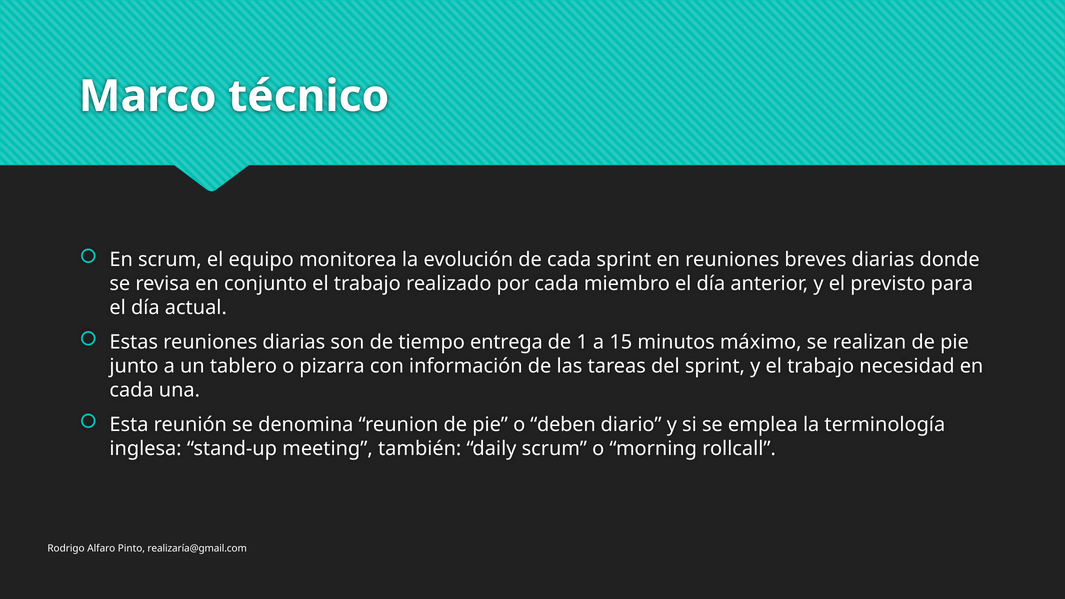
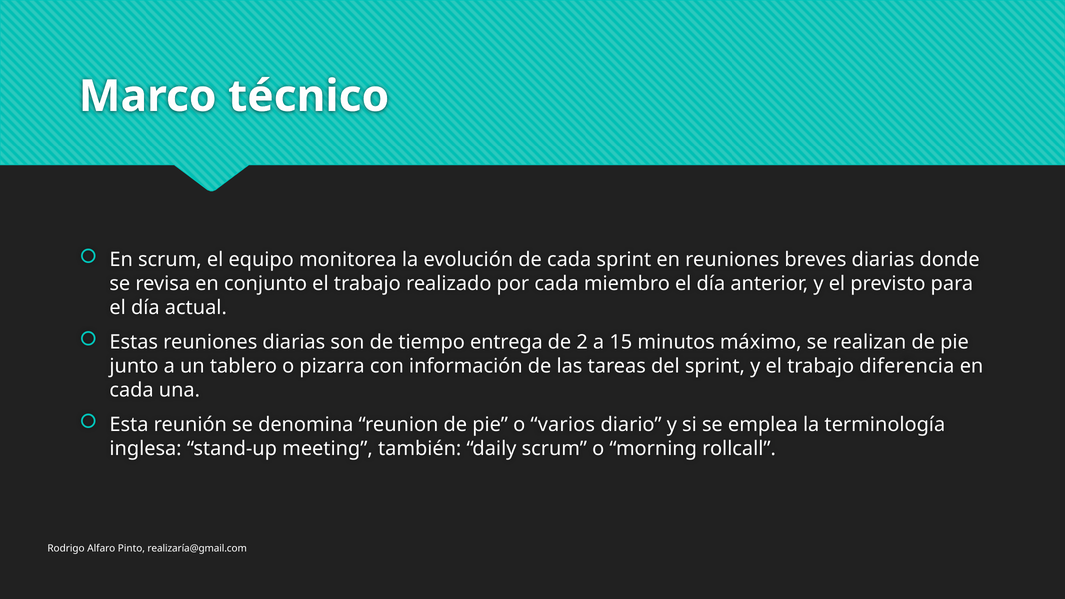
1: 1 -> 2
necesidad: necesidad -> diferencia
deben: deben -> varios
